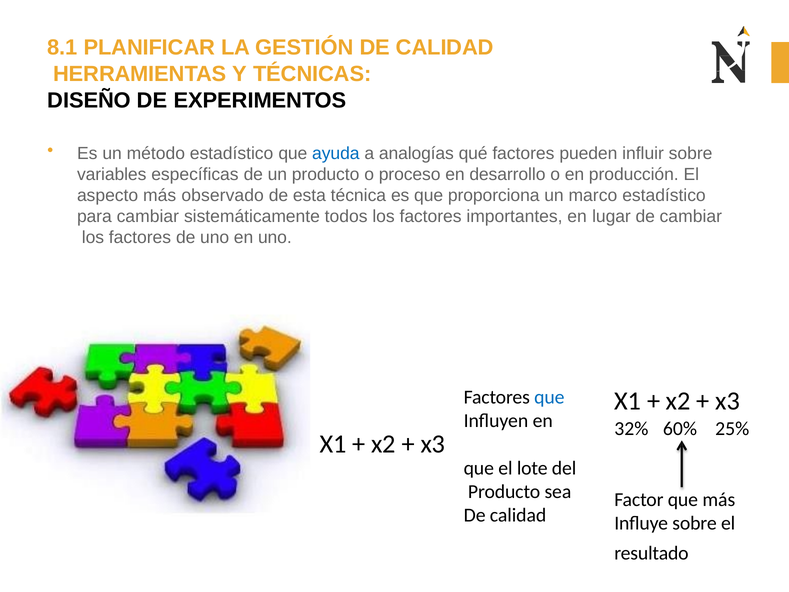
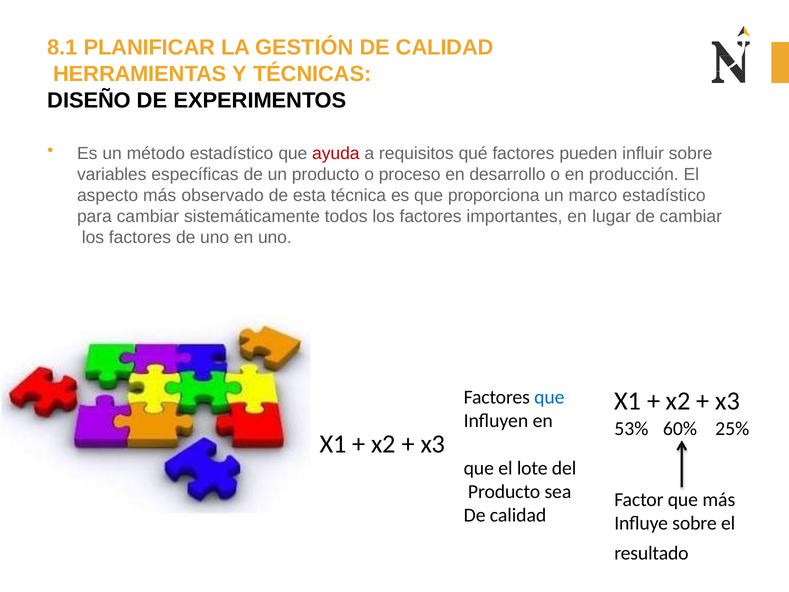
ayuda colour: blue -> red
analogías: analogías -> requisitos
32%: 32% -> 53%
